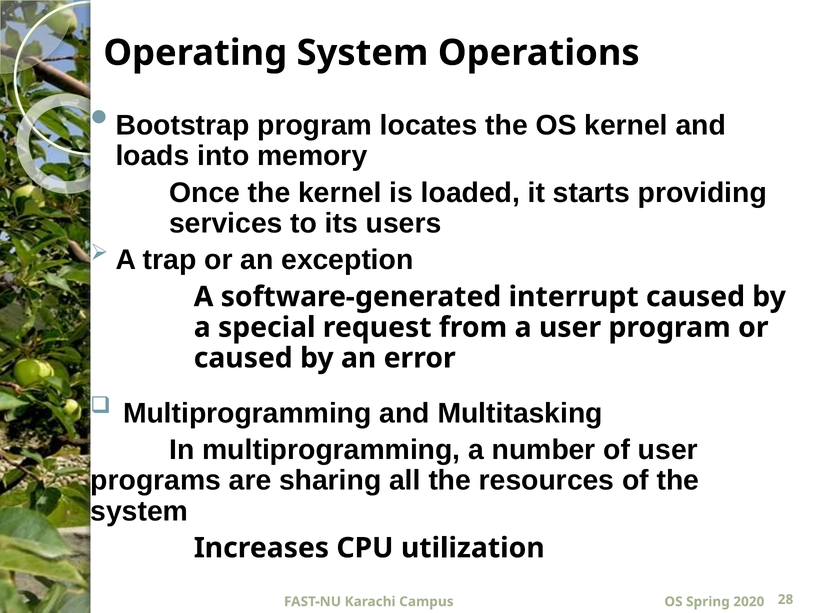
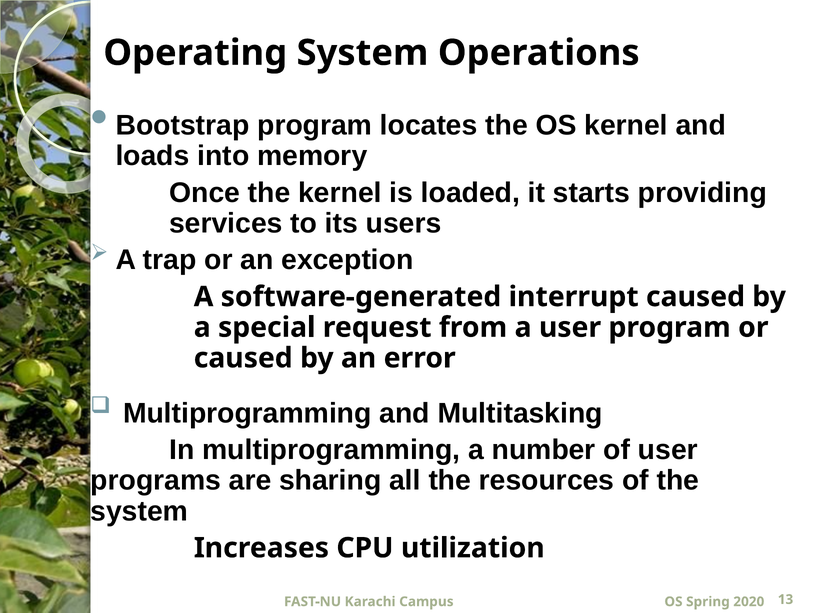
28: 28 -> 13
